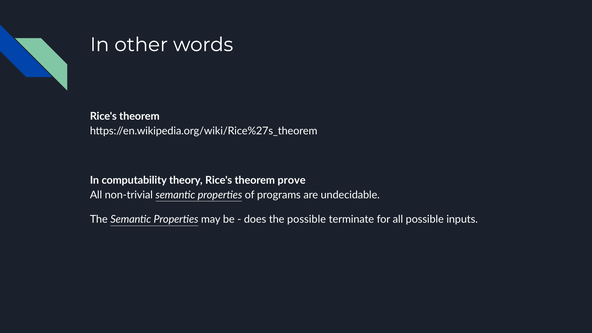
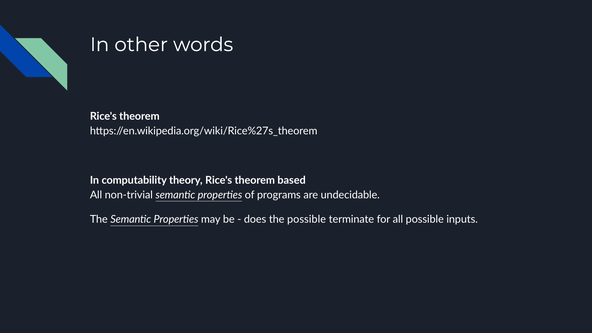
prove: prove -> based
